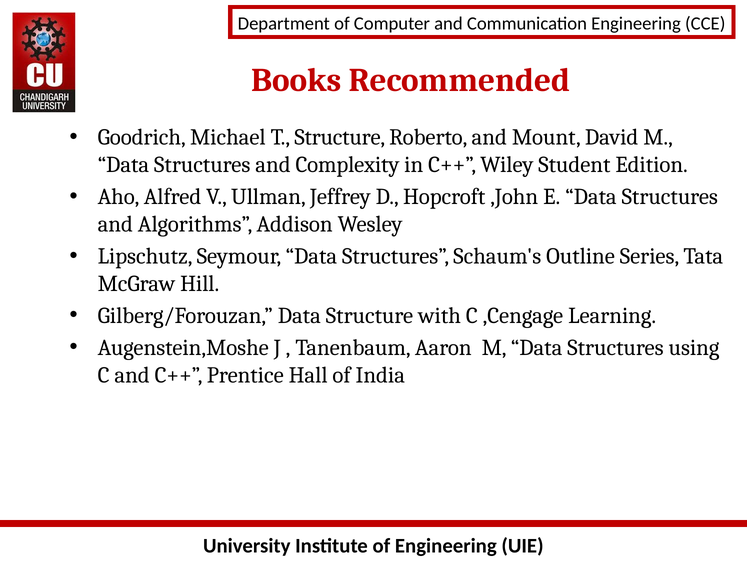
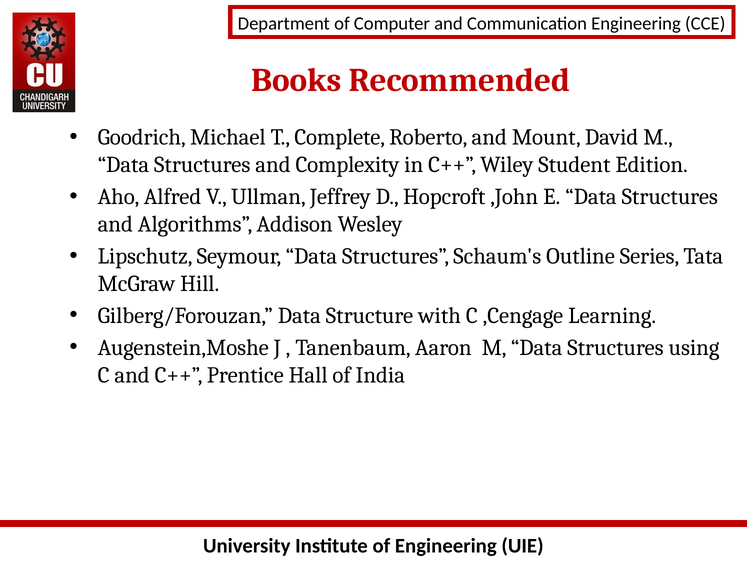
T Structure: Structure -> Complete
